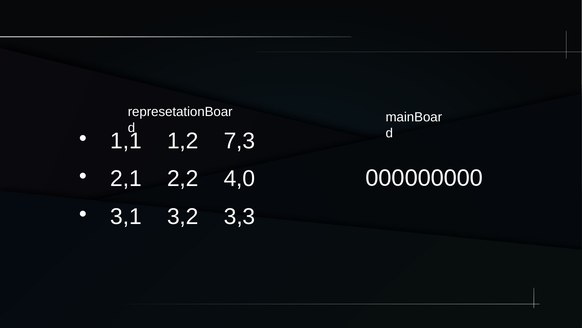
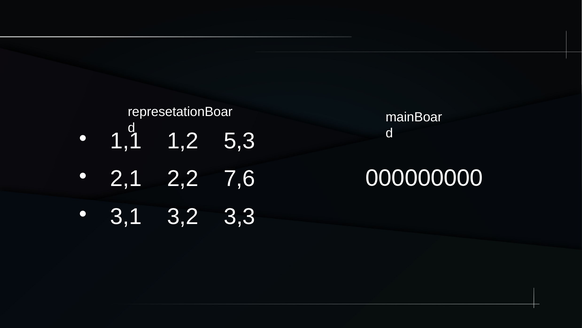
7,3: 7,3 -> 5,3
4,0: 4,0 -> 7,6
